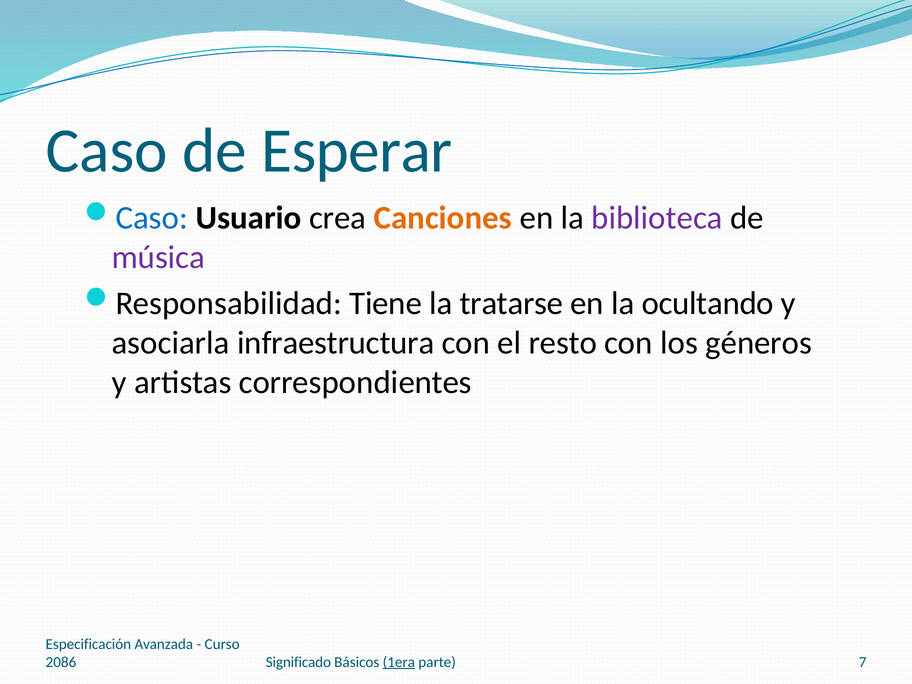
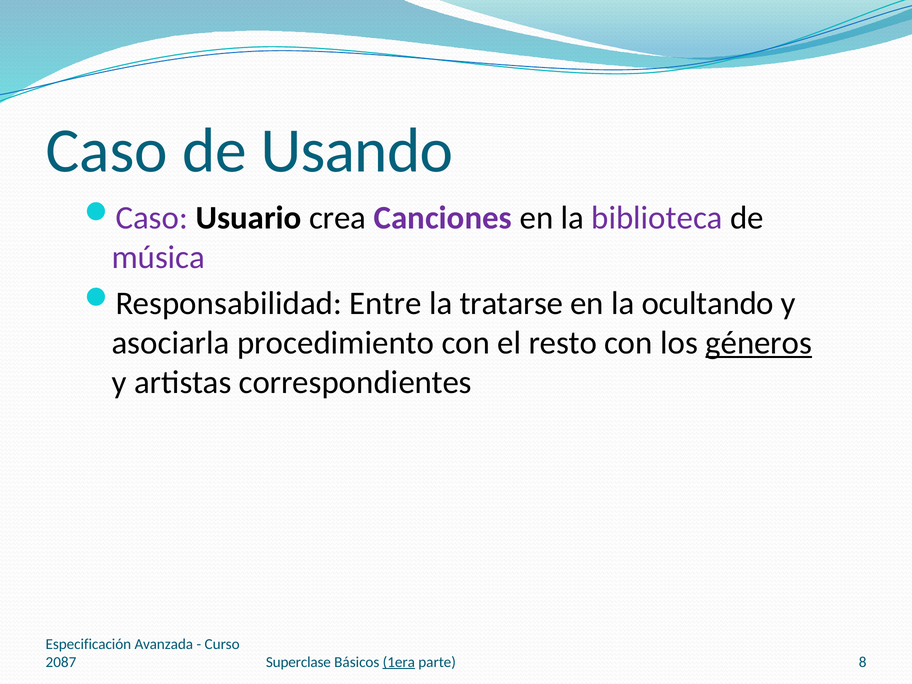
Esperar: Esperar -> Usando
Caso at (152, 218) colour: blue -> purple
Canciones colour: orange -> purple
Tiene: Tiene -> Entre
infraestructura: infraestructura -> procedimiento
géneros underline: none -> present
Significado: Significado -> Superclase
7: 7 -> 8
2086: 2086 -> 2087
